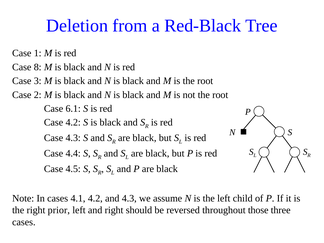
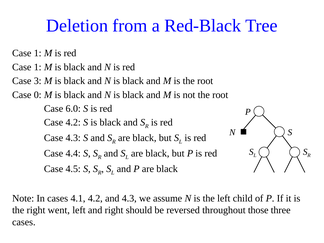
8 at (38, 67): 8 -> 1
2: 2 -> 0
6.1: 6.1 -> 6.0
prior: prior -> went
